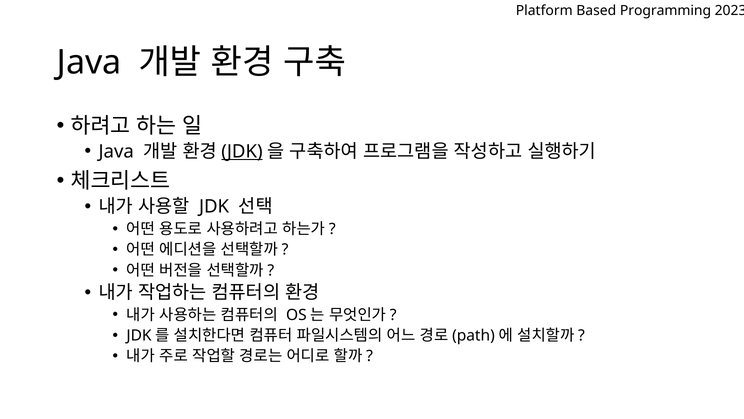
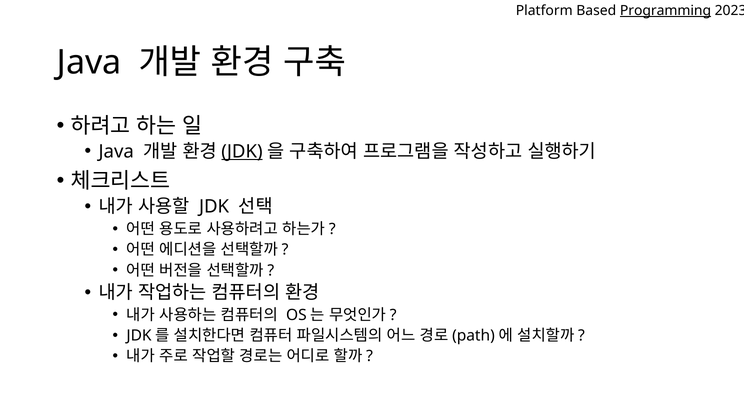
Programming underline: none -> present
